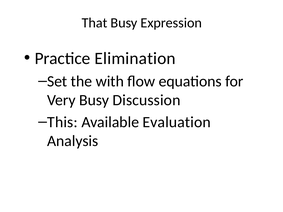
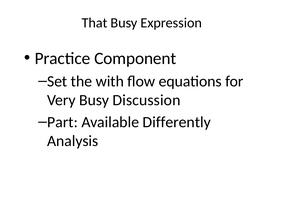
Elimination: Elimination -> Component
This: This -> Part
Evaluation: Evaluation -> Differently
